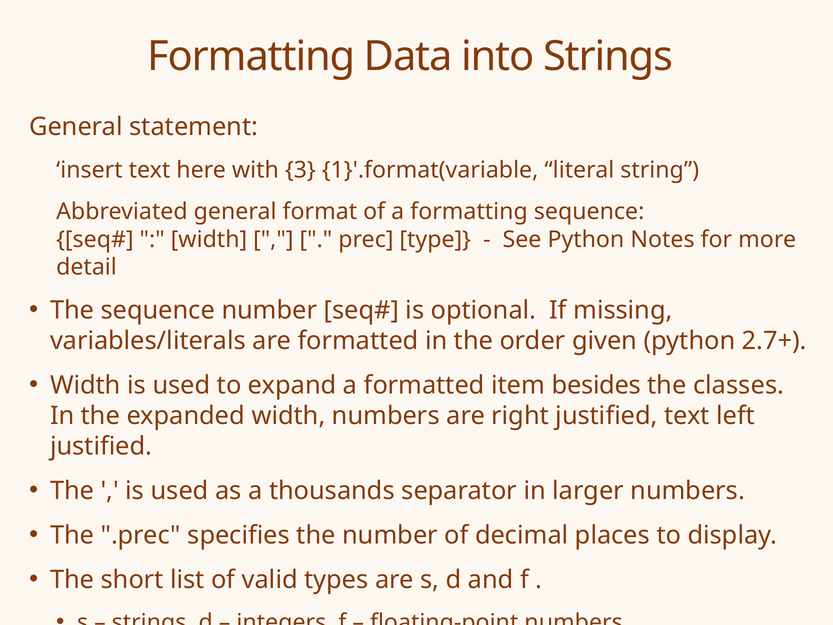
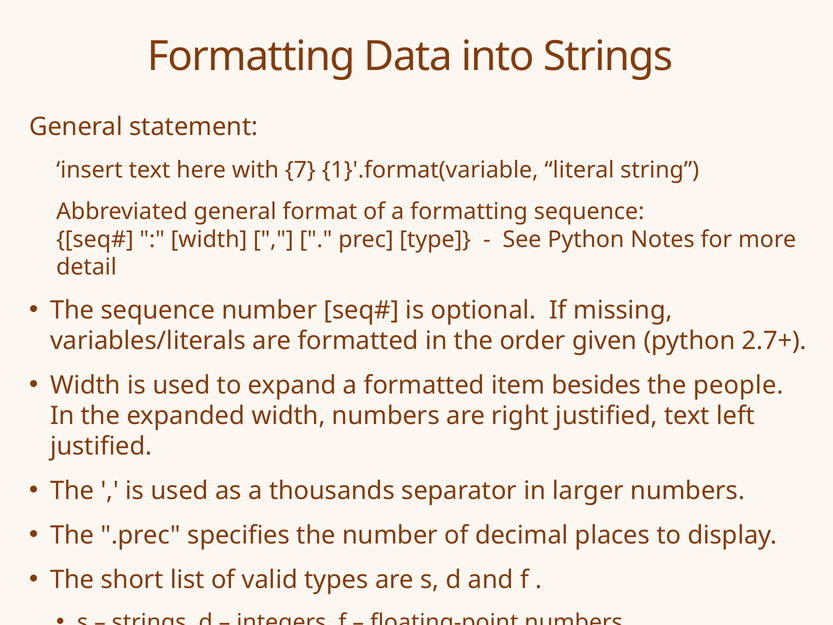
3: 3 -> 7
classes: classes -> people
